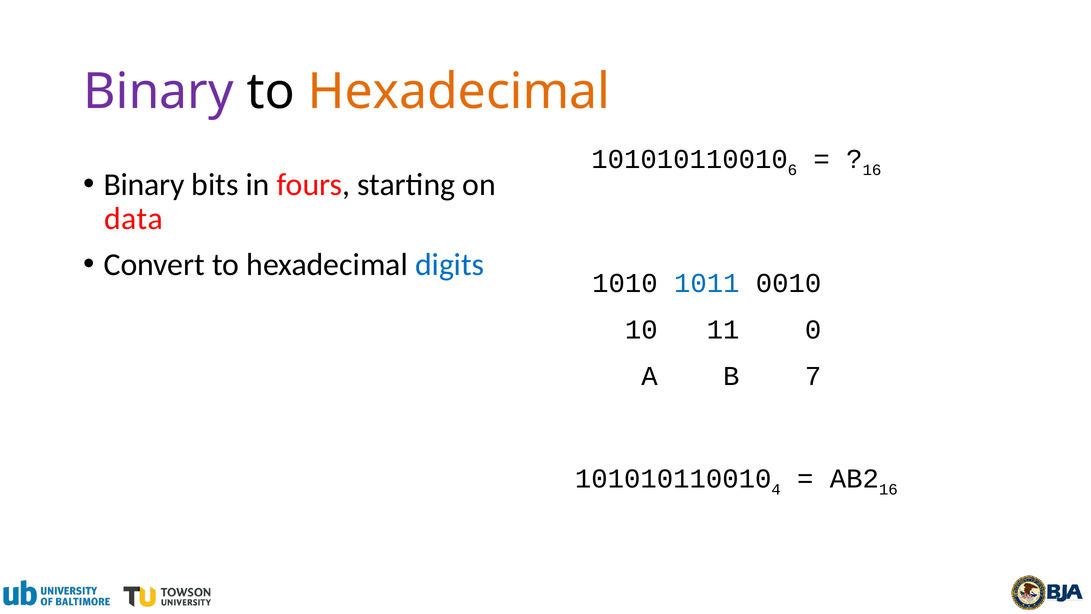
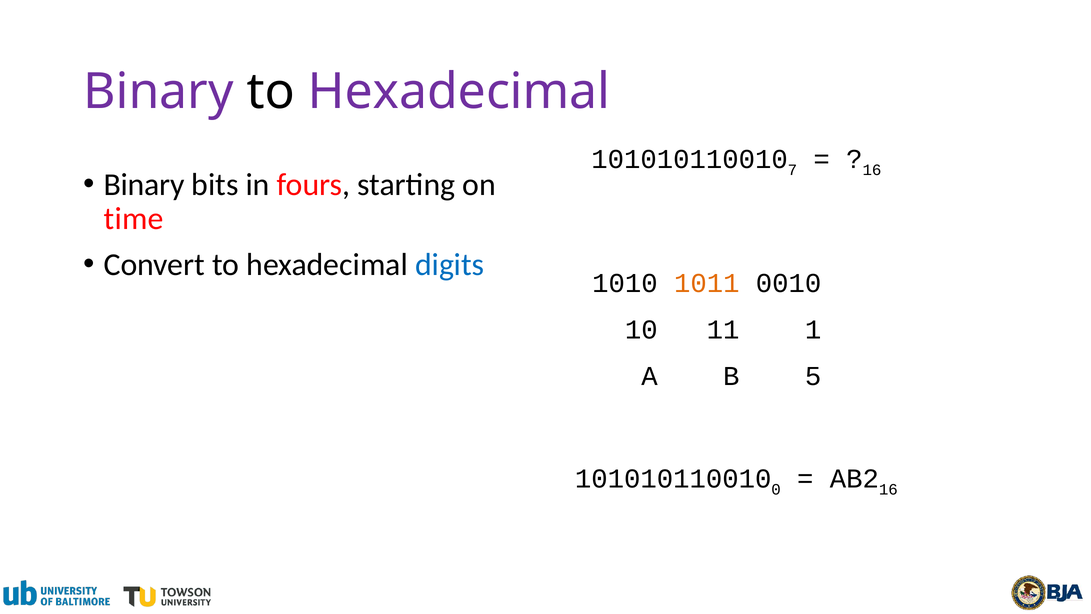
Hexadecimal at (459, 92) colour: orange -> purple
6: 6 -> 7
data: data -> time
1011 colour: blue -> orange
0: 0 -> 1
7: 7 -> 5
4: 4 -> 0
